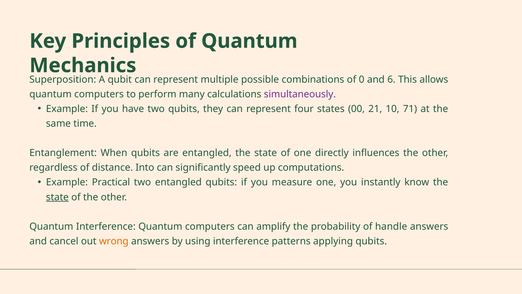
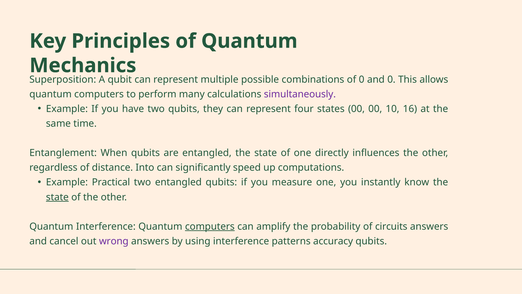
and 6: 6 -> 0
00 21: 21 -> 00
71: 71 -> 16
computers at (210, 226) underline: none -> present
handle: handle -> circuits
wrong colour: orange -> purple
applying: applying -> accuracy
